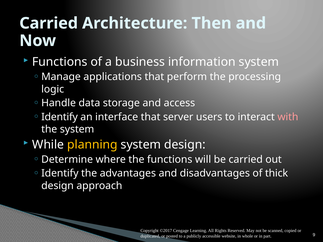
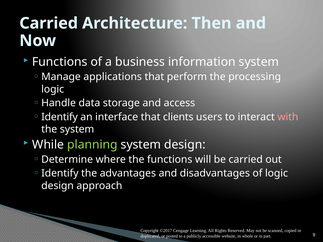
server: server -> clients
planning colour: yellow -> light green
of thick: thick -> logic
